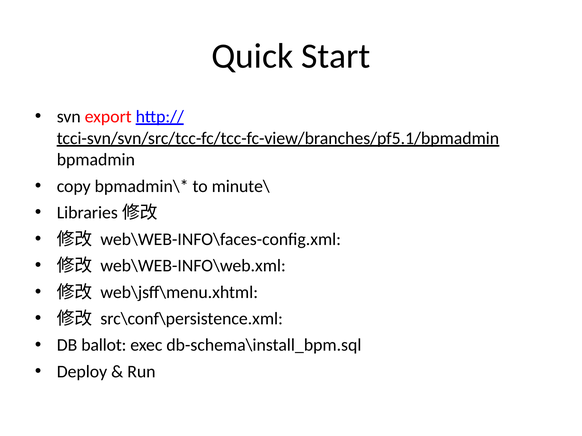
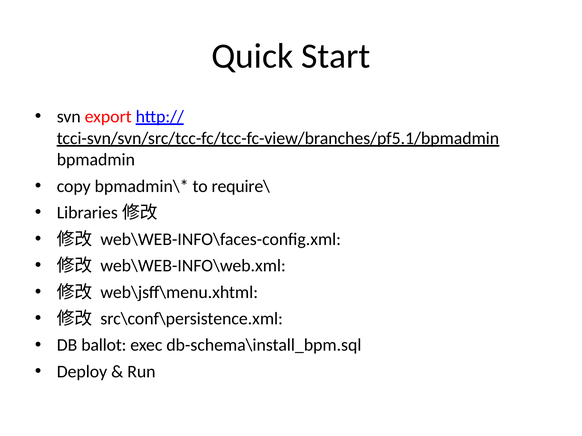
minute\: minute\ -> require\
